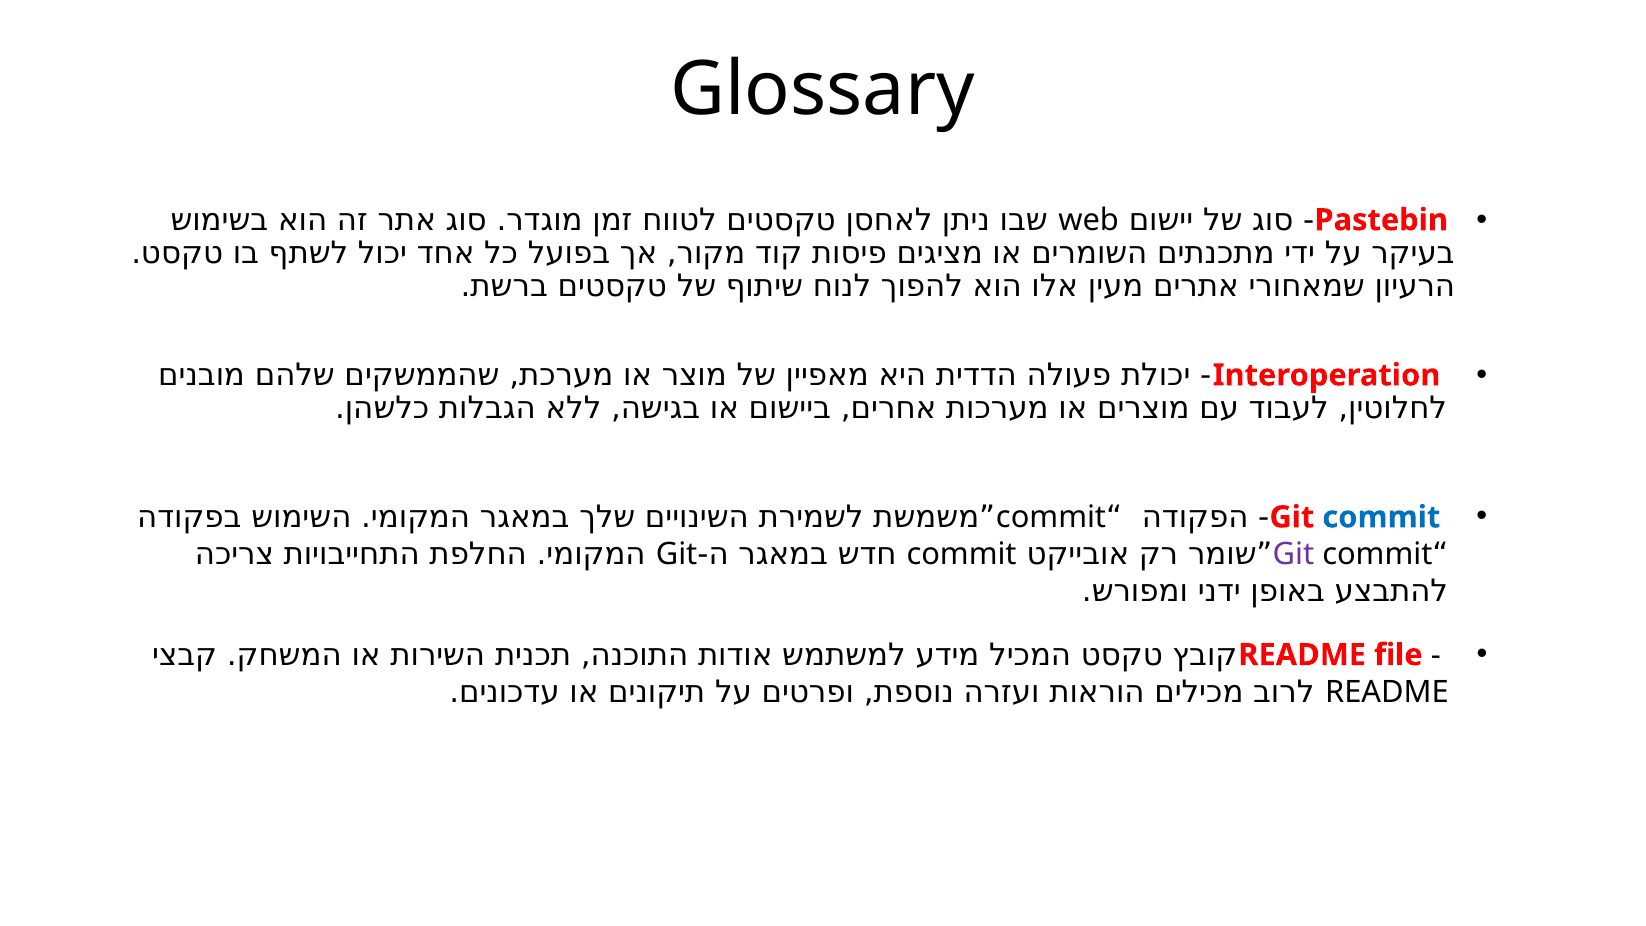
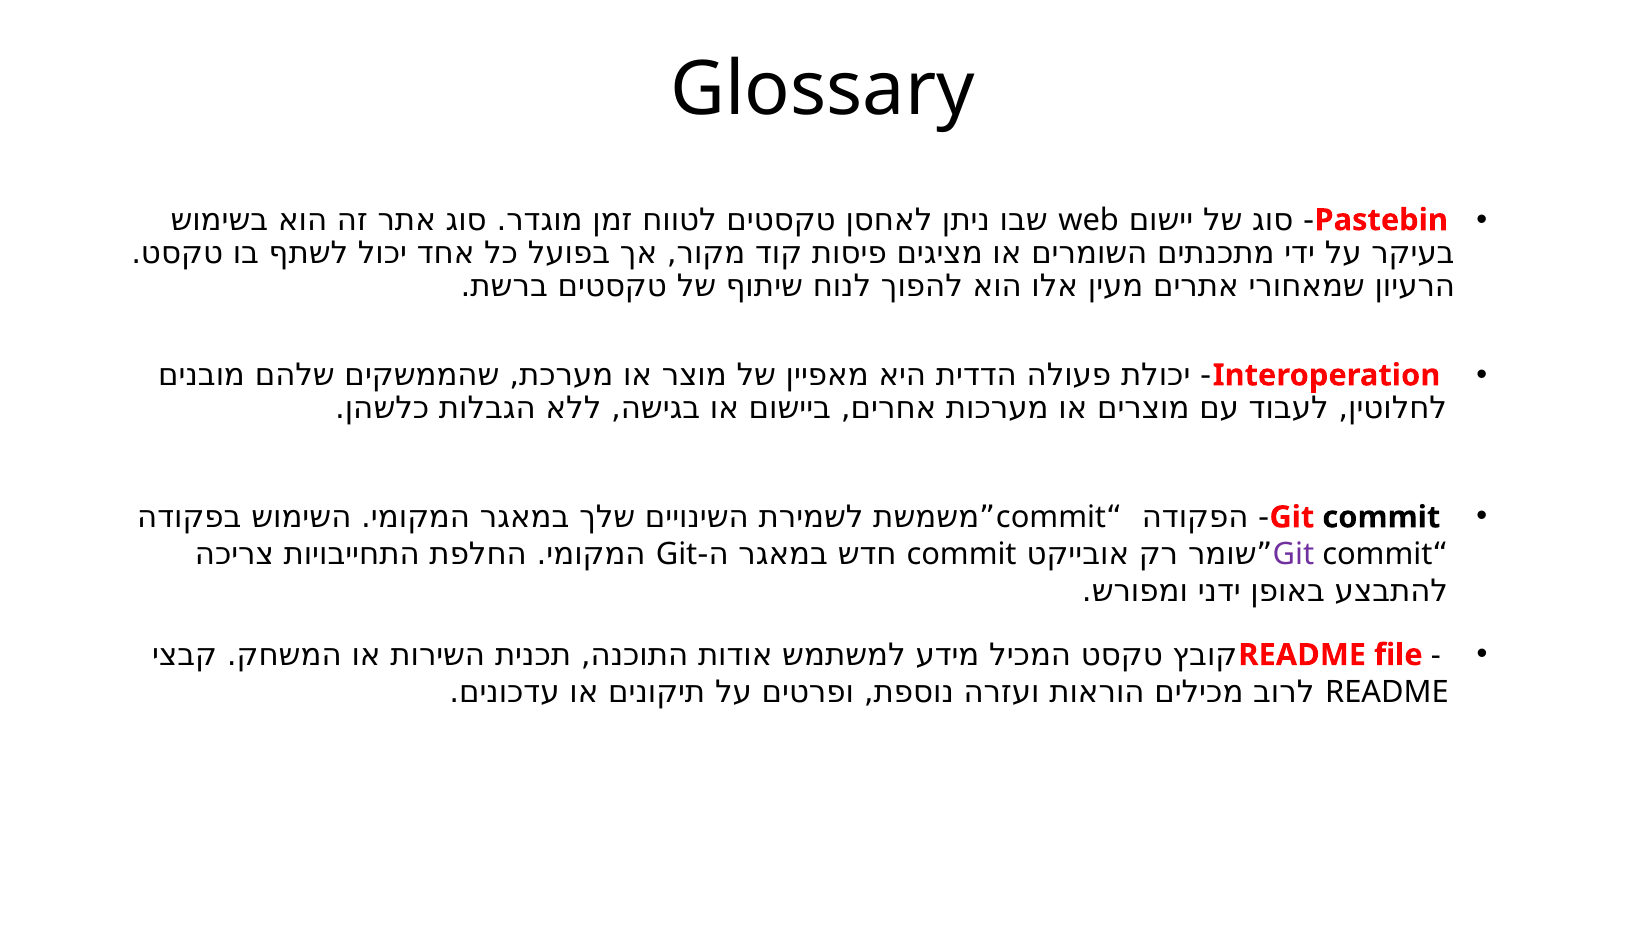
commit at (1381, 517) colour: blue -> black
